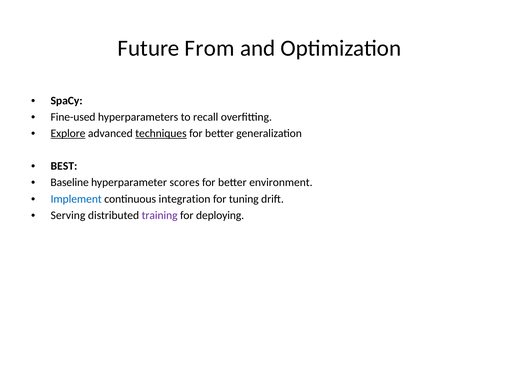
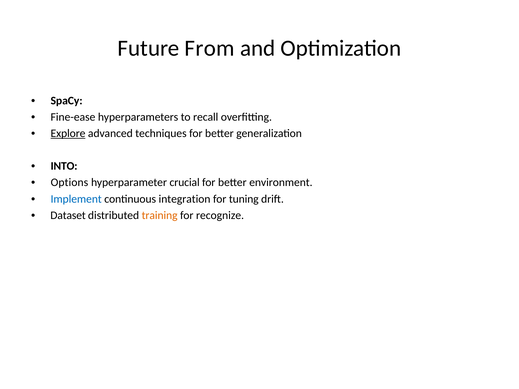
Fine-used: Fine-used -> Fine-ease
techniques underline: present -> none
BEST: BEST -> INTO
Baseline: Baseline -> Options
scores: scores -> crucial
Serving: Serving -> Dataset
training colour: purple -> orange
deploying: deploying -> recognize
